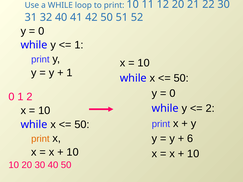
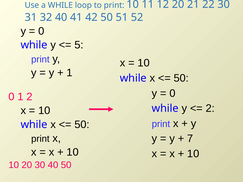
1 at (79, 45): 1 -> 5
6: 6 -> 7
print at (40, 139) colour: orange -> black
